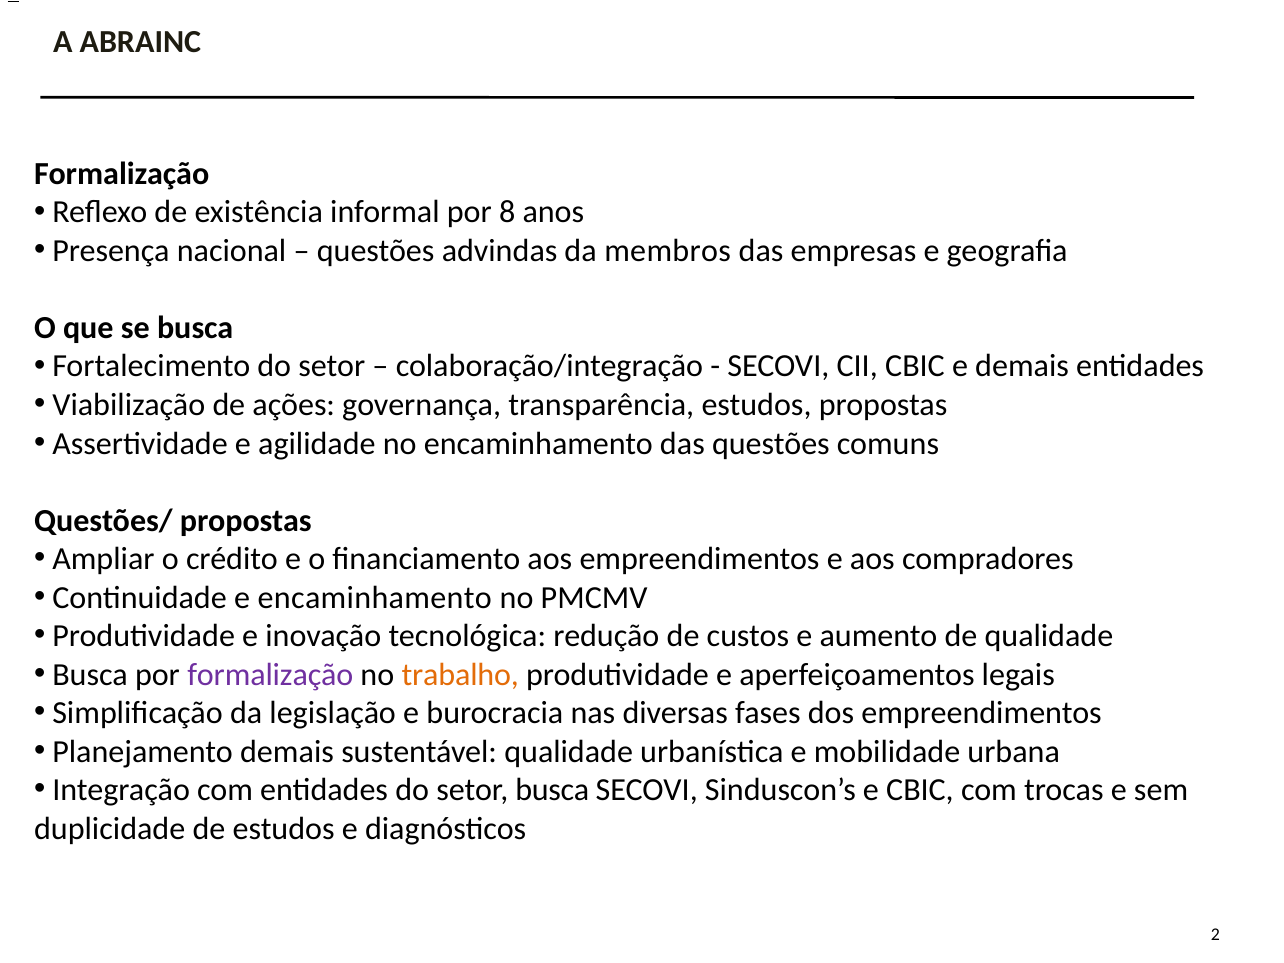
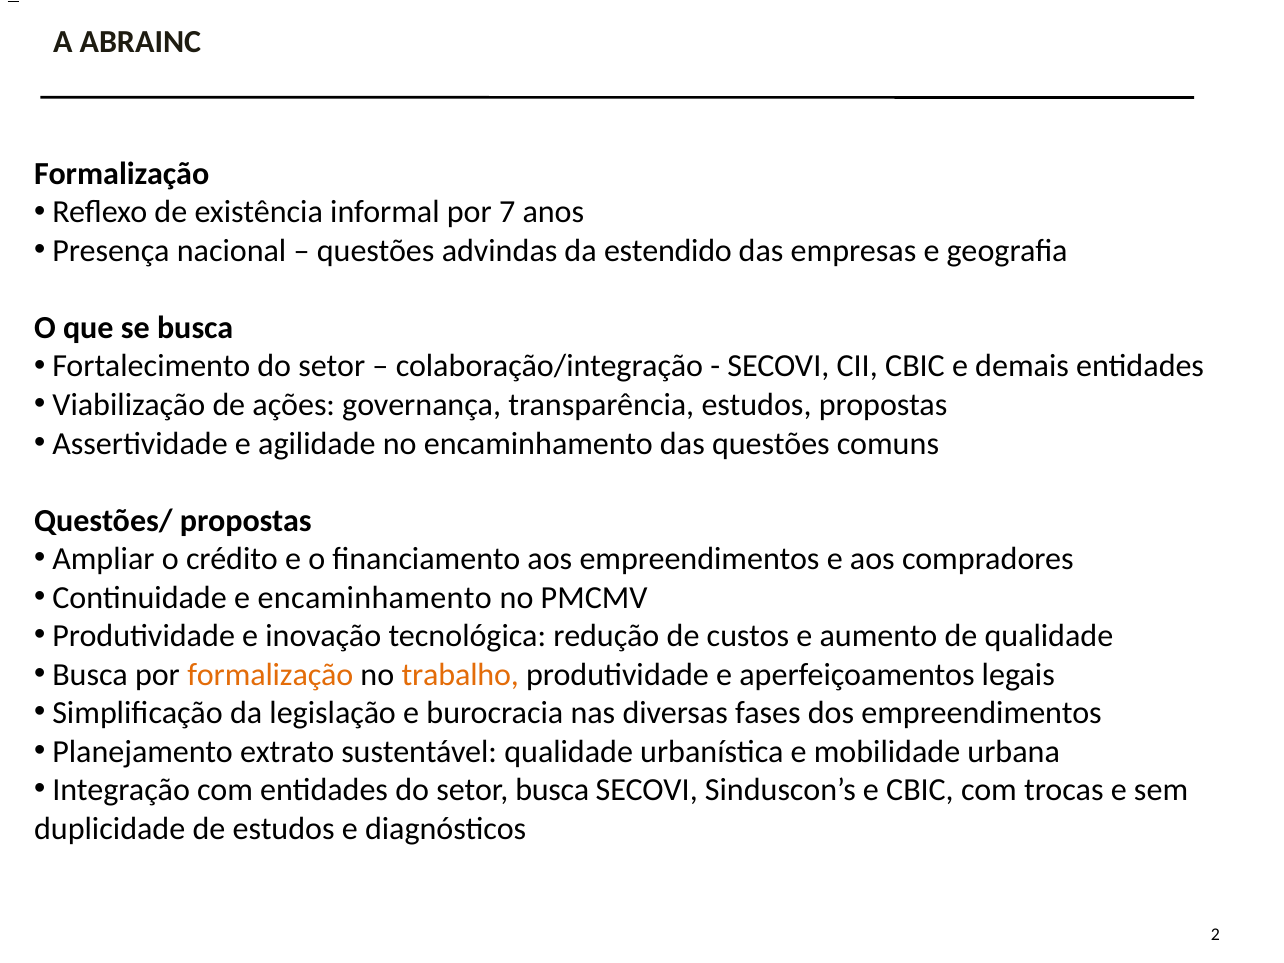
8: 8 -> 7
membros: membros -> estendido
formalização at (270, 675) colour: purple -> orange
Planejamento demais: demais -> extrato
